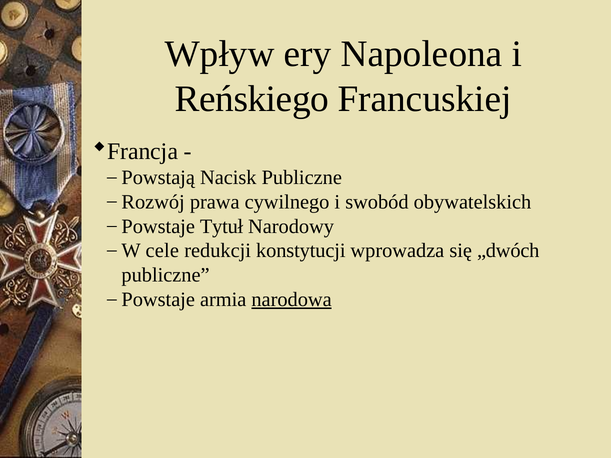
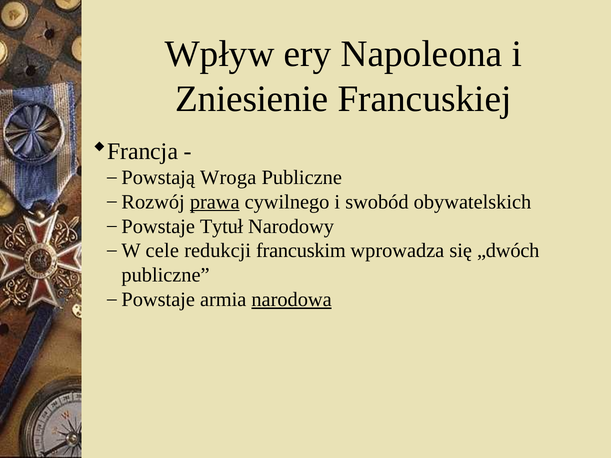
Reńskiego: Reńskiego -> Zniesienie
Nacisk: Nacisk -> Wroga
prawa underline: none -> present
konstytucji: konstytucji -> francuskim
